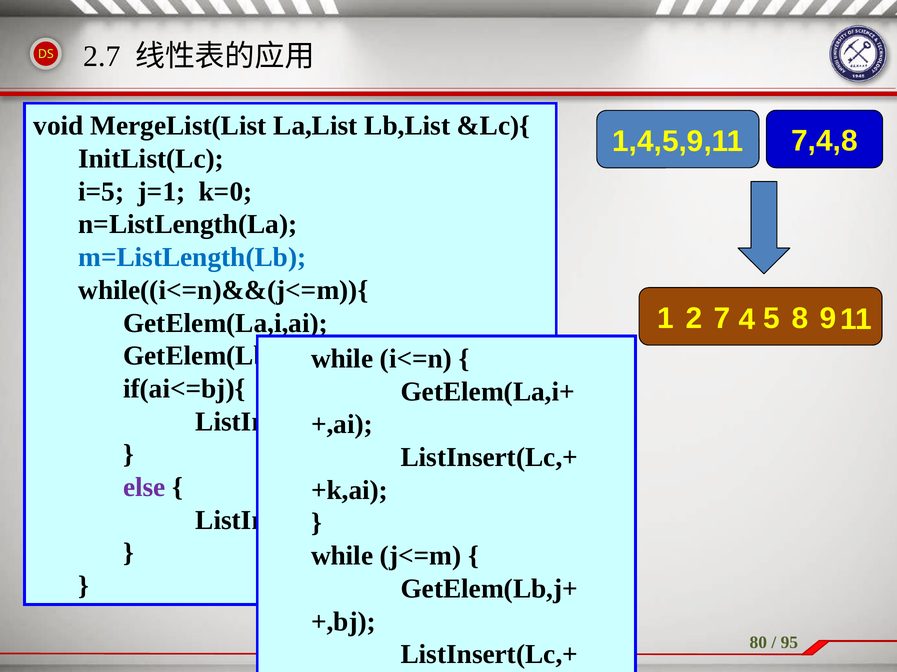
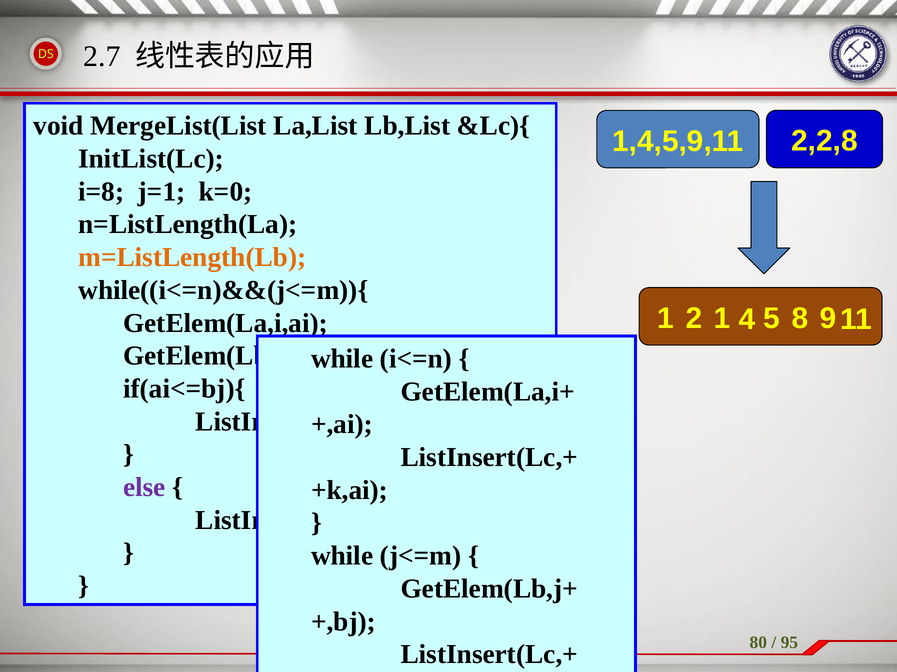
7,4,8: 7,4,8 -> 2,2,8
i=5: i=5 -> i=8
m=ListLength(Lb colour: blue -> orange
2 7: 7 -> 1
